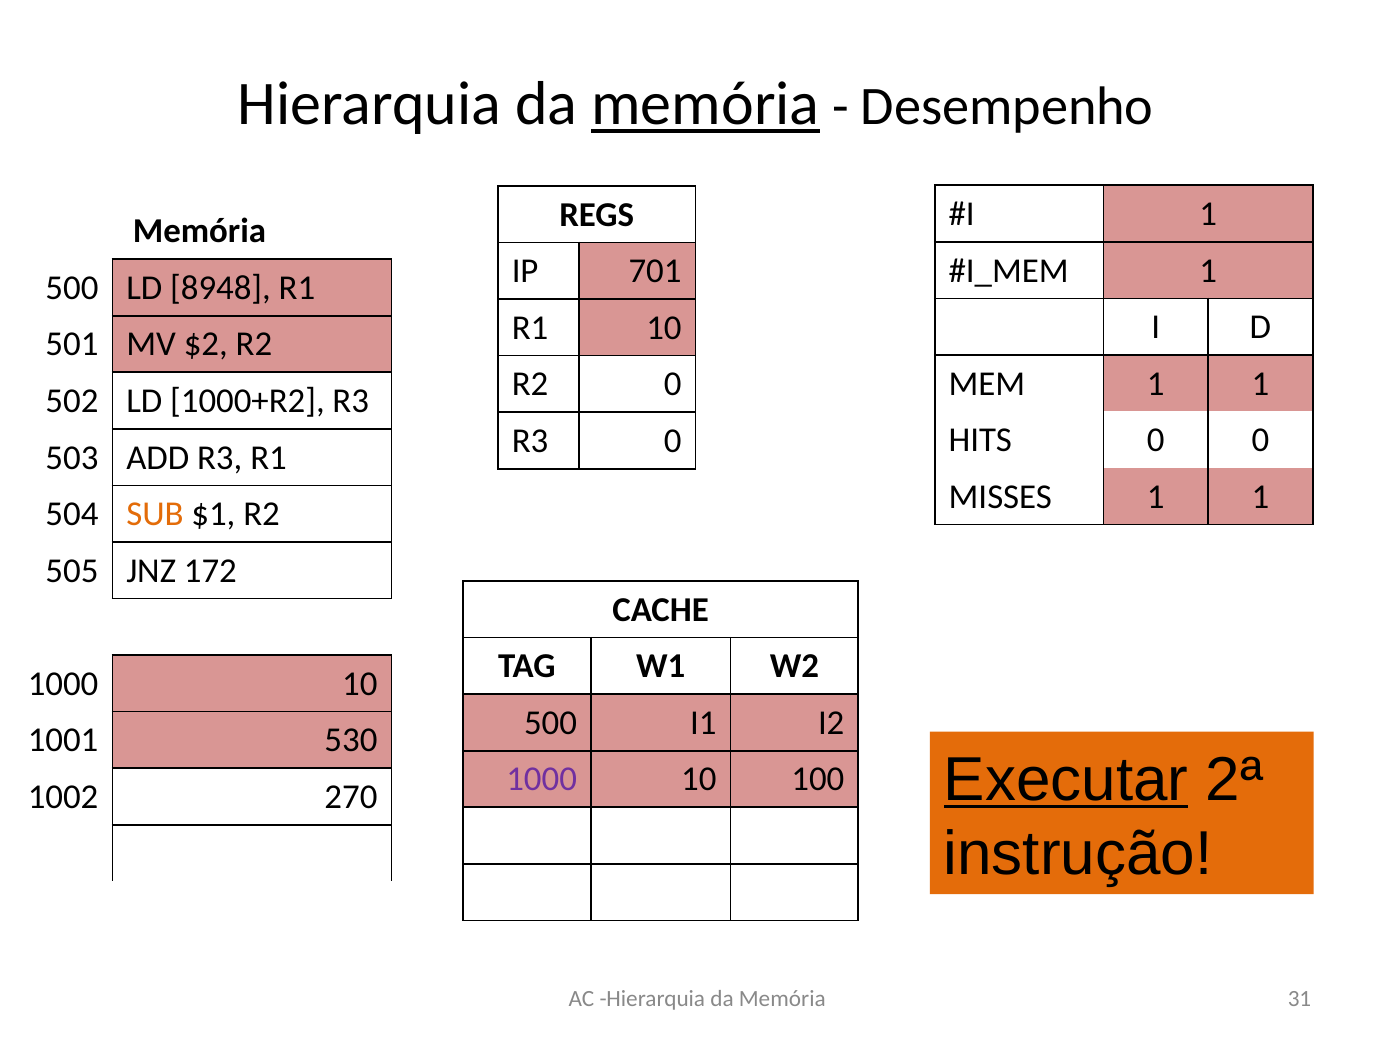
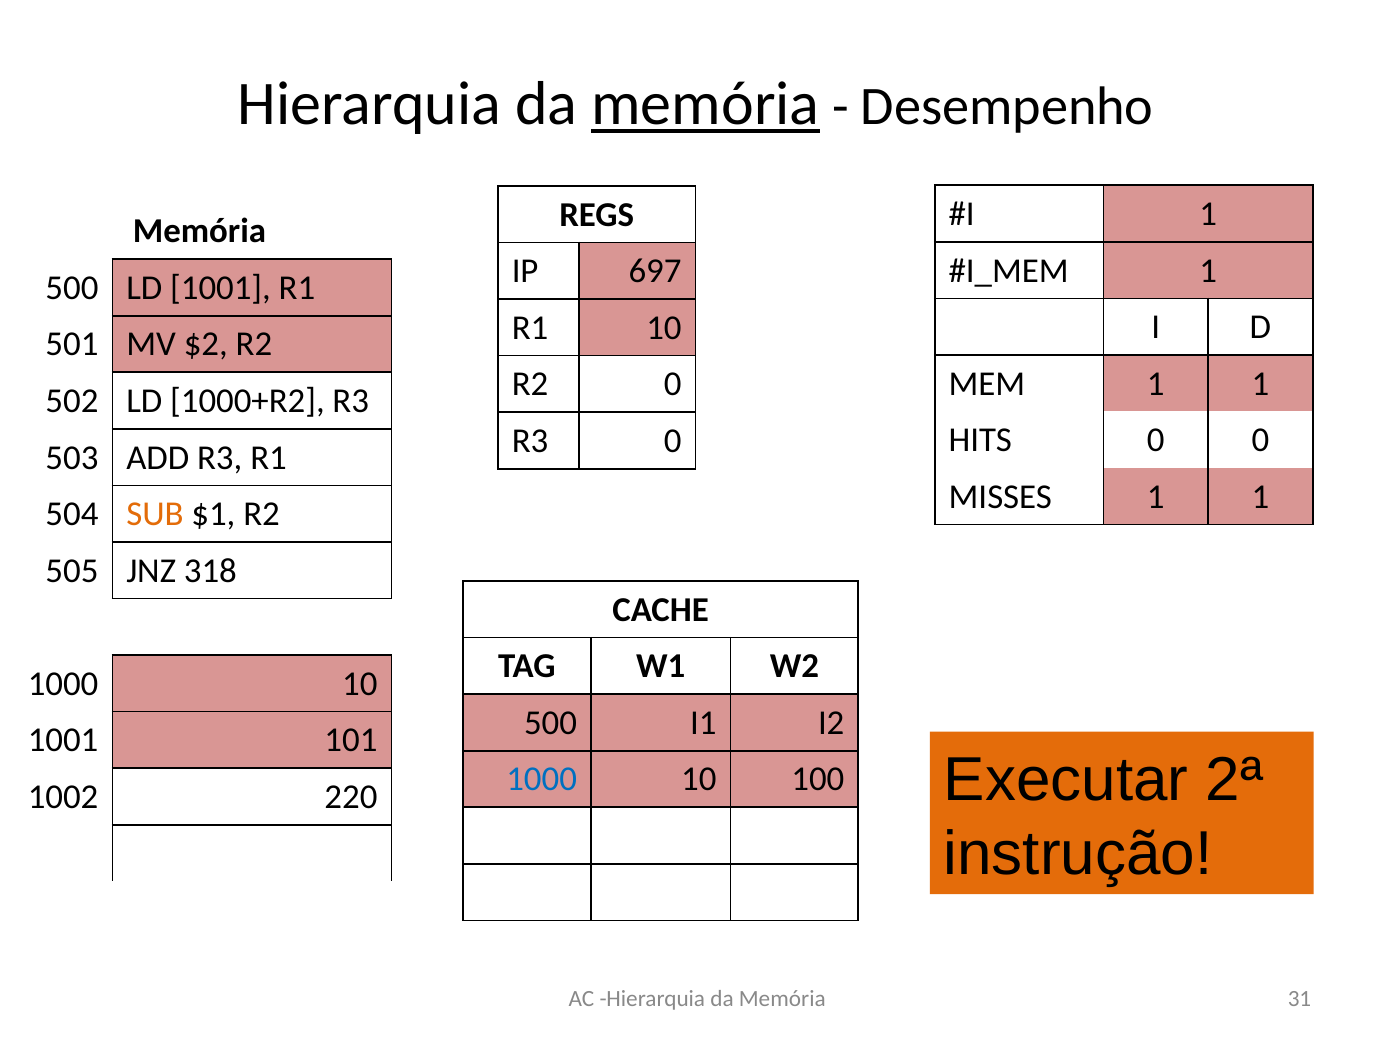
701: 701 -> 697
LD 8948: 8948 -> 1001
172: 172 -> 318
530: 530 -> 101
Executar underline: present -> none
1000 at (542, 780) colour: purple -> blue
270: 270 -> 220
